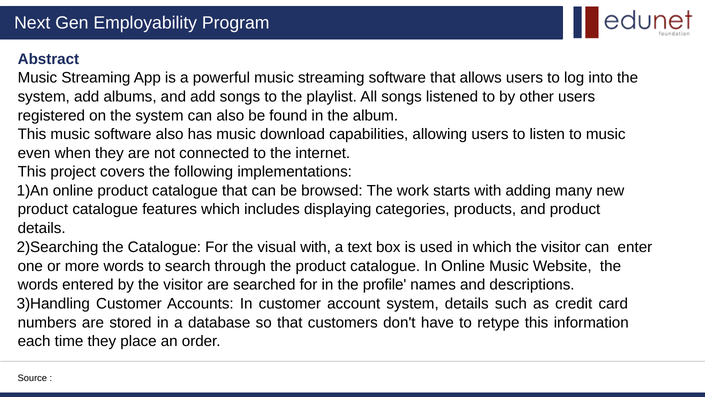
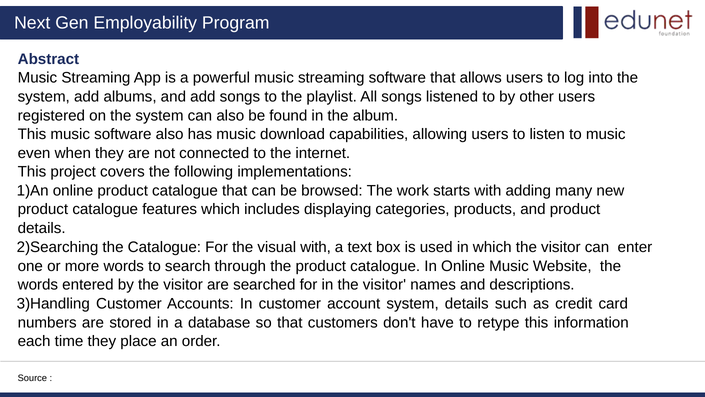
in the profile: profile -> visitor
